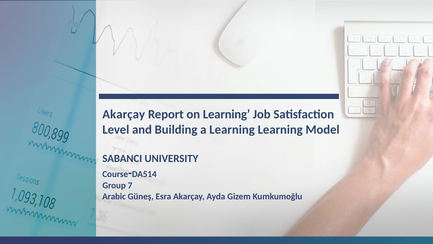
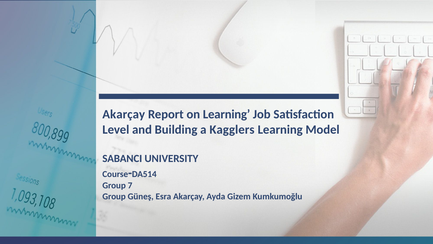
a Learning: Learning -> Kagglers
Arabic at (114, 196): Arabic -> Group
